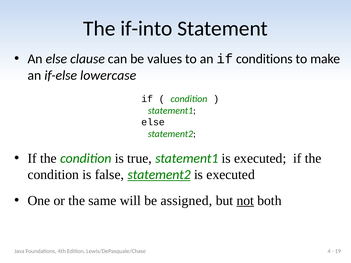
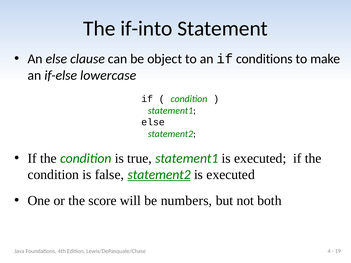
values: values -> object
same: same -> score
assigned: assigned -> numbers
not underline: present -> none
